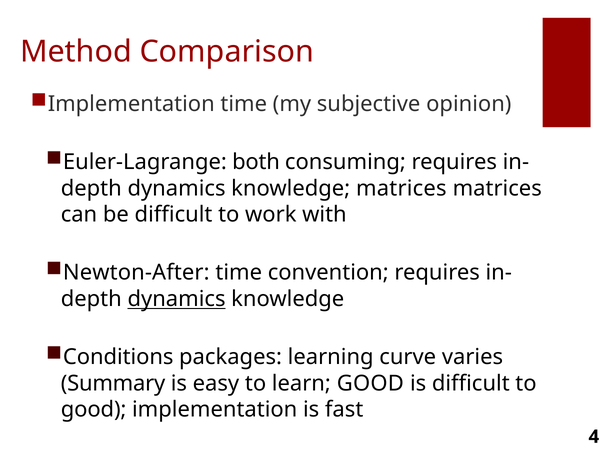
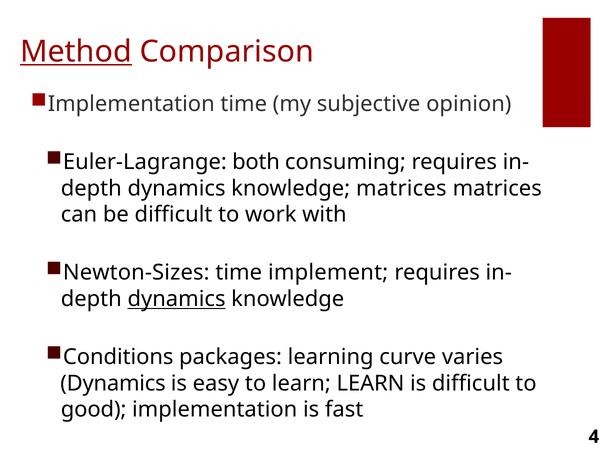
Method underline: none -> present
Newton-After: Newton-After -> Newton-Sizes
convention: convention -> implement
Summary at (113, 384): Summary -> Dynamics
learn GOOD: GOOD -> LEARN
